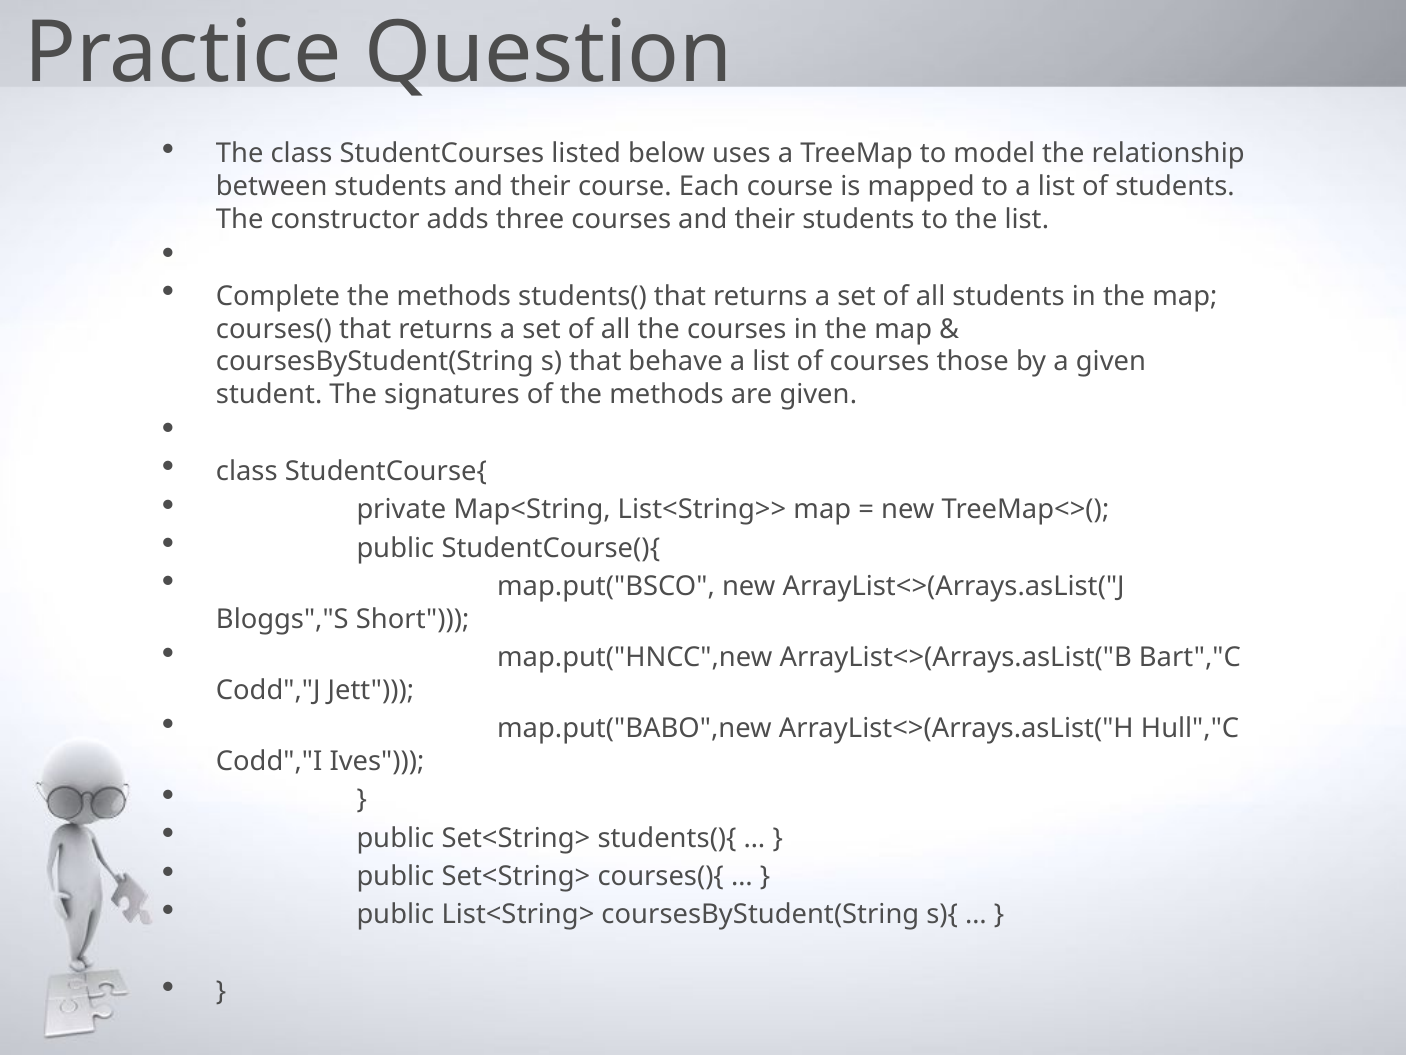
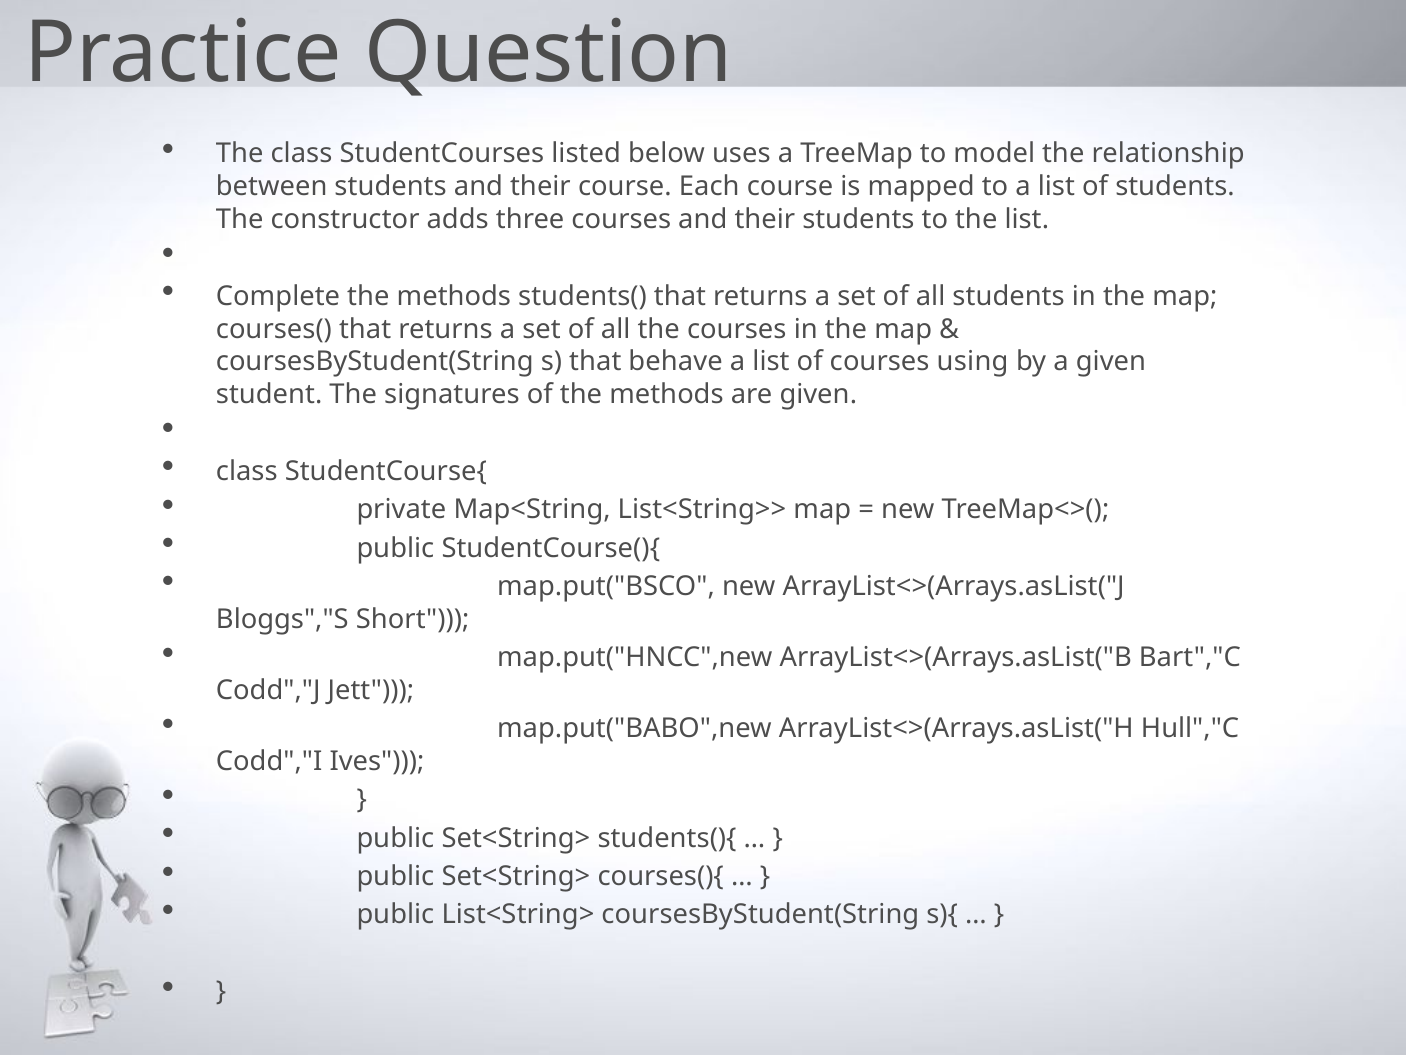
those: those -> using
